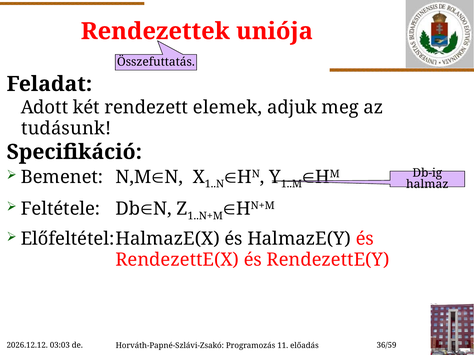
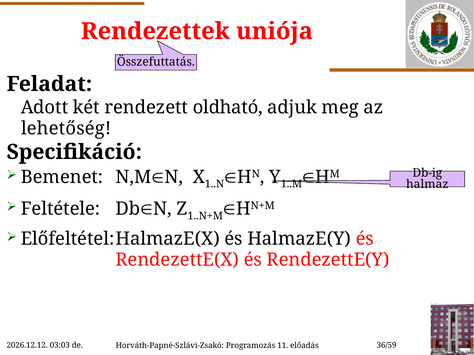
elemek: elemek -> oldható
tudásunk: tudásunk -> lehetőség
